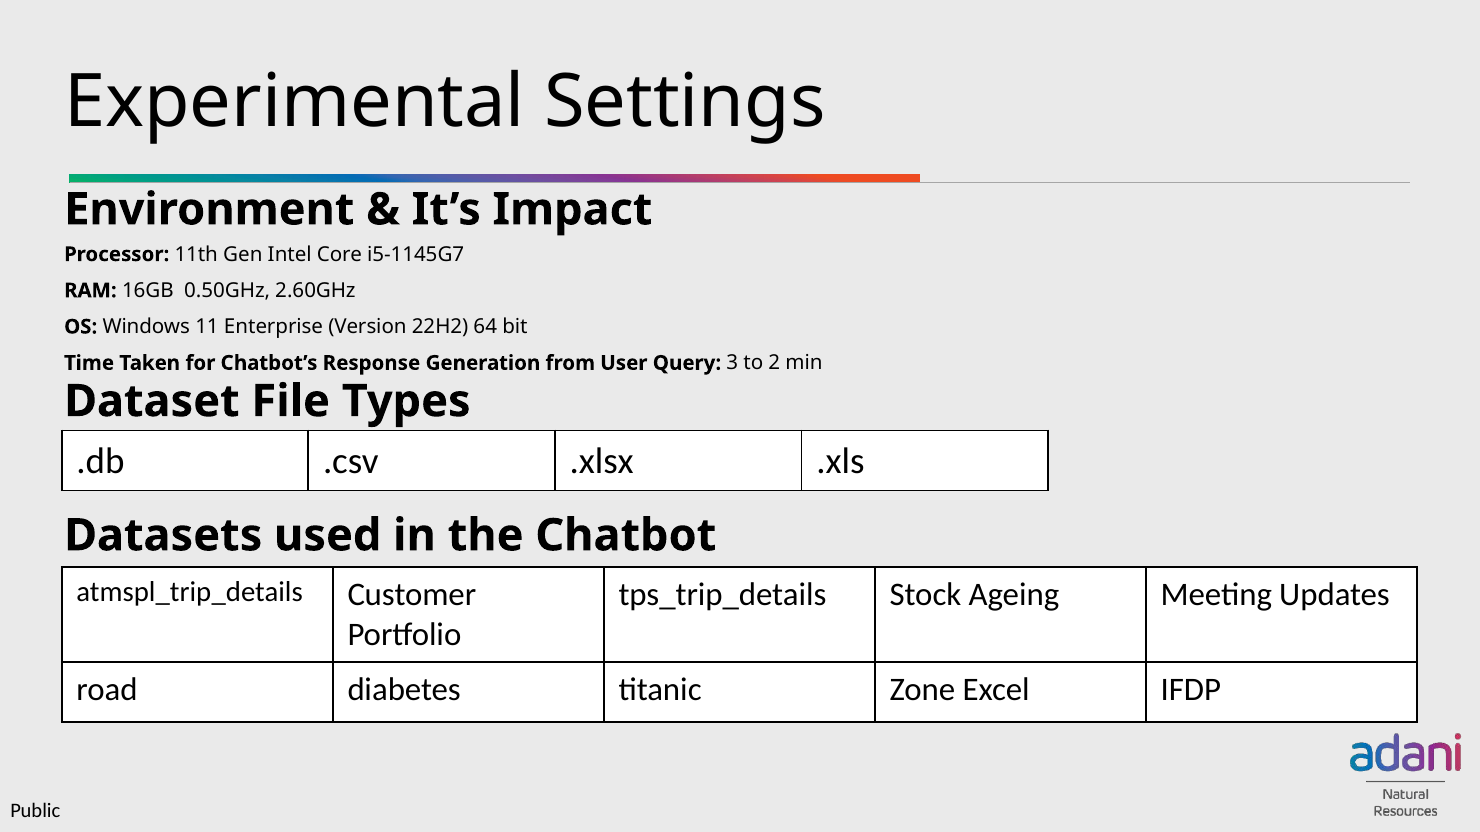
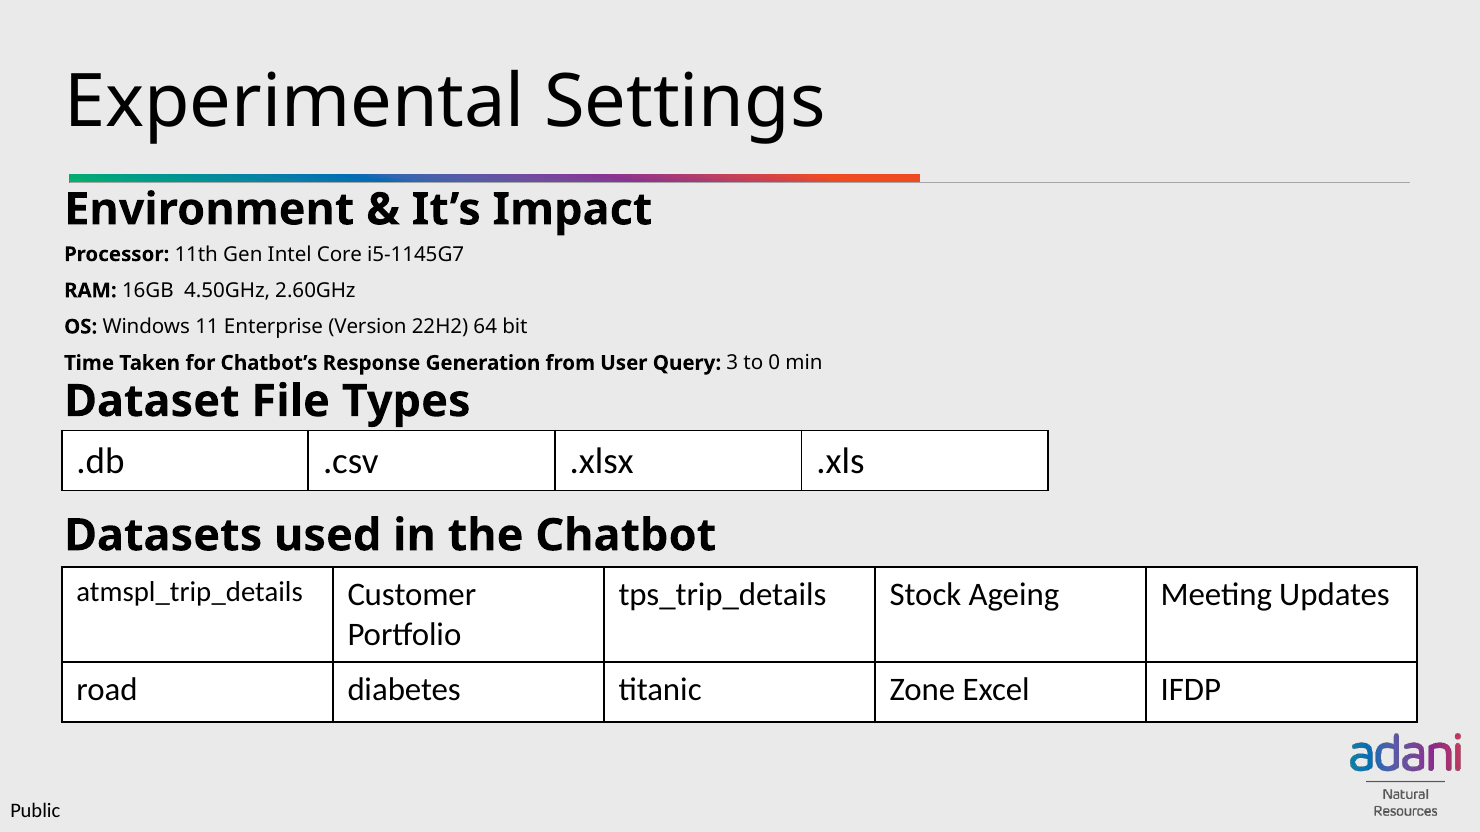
0.50GHz: 0.50GHz -> 4.50GHz
2: 2 -> 0
